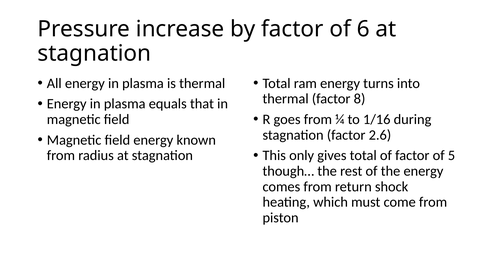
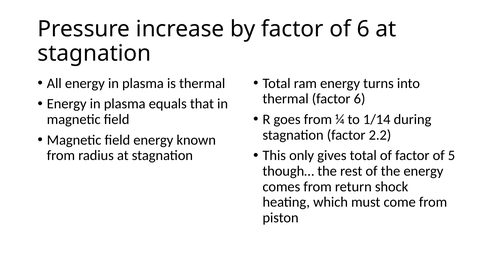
factor 8: 8 -> 6
1/16: 1/16 -> 1/14
2.6: 2.6 -> 2.2
